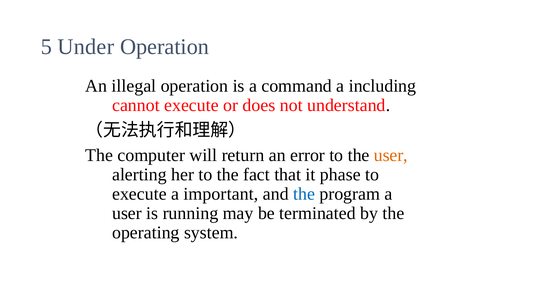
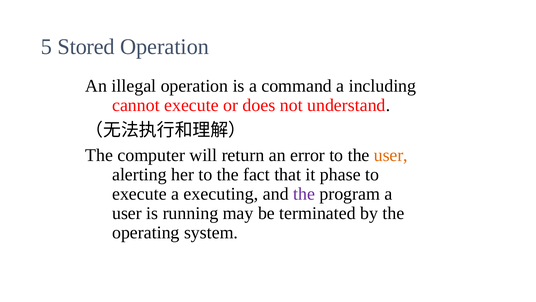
Under: Under -> Stored
important: important -> executing
the at (304, 194) colour: blue -> purple
